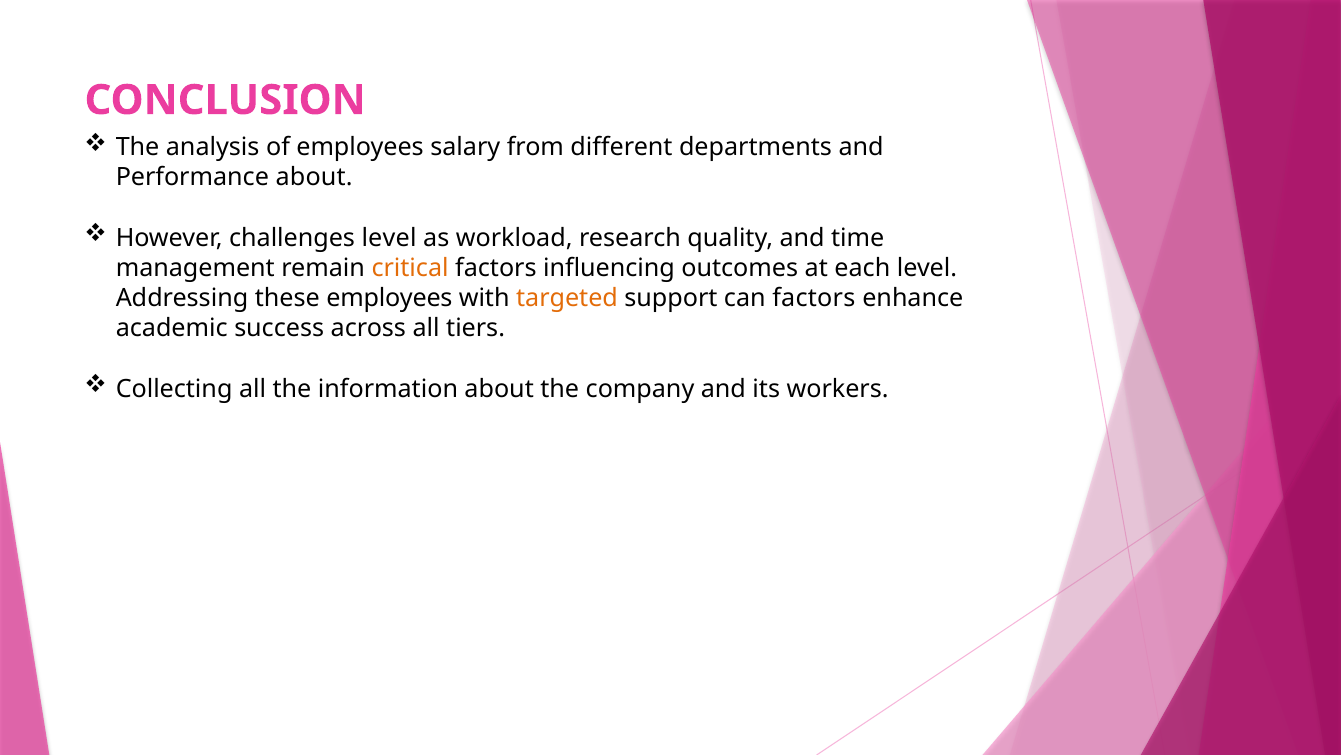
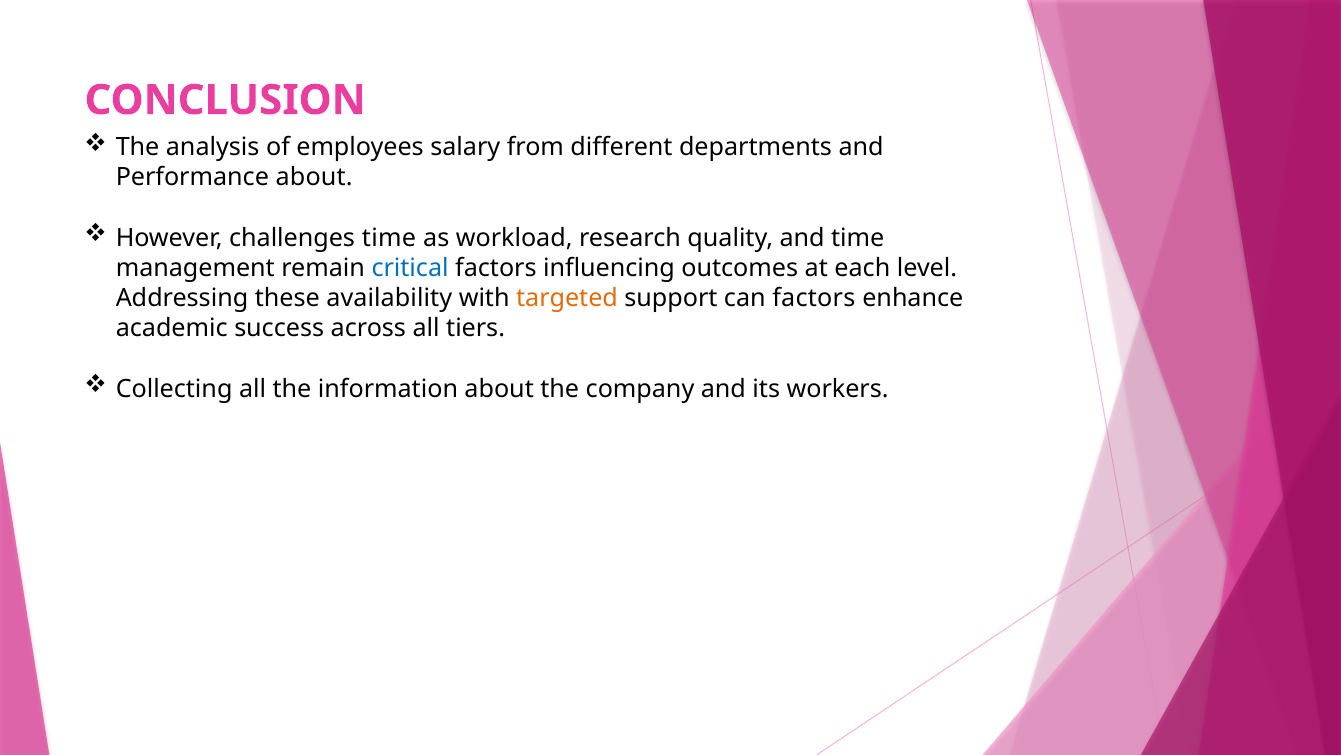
challenges level: level -> time
critical colour: orange -> blue
these employees: employees -> availability
